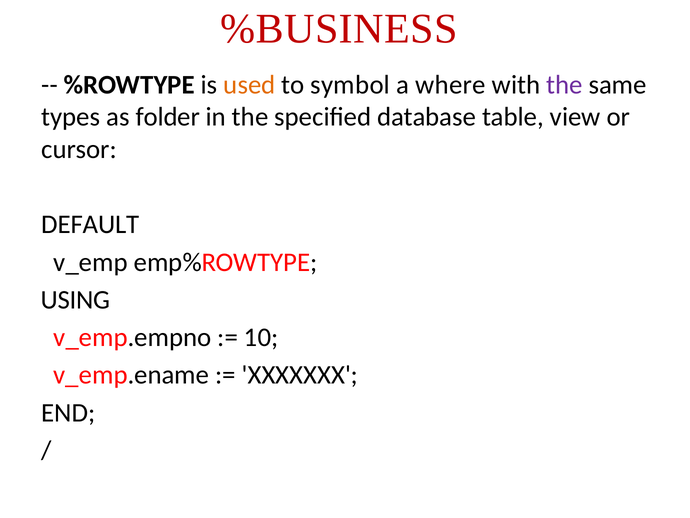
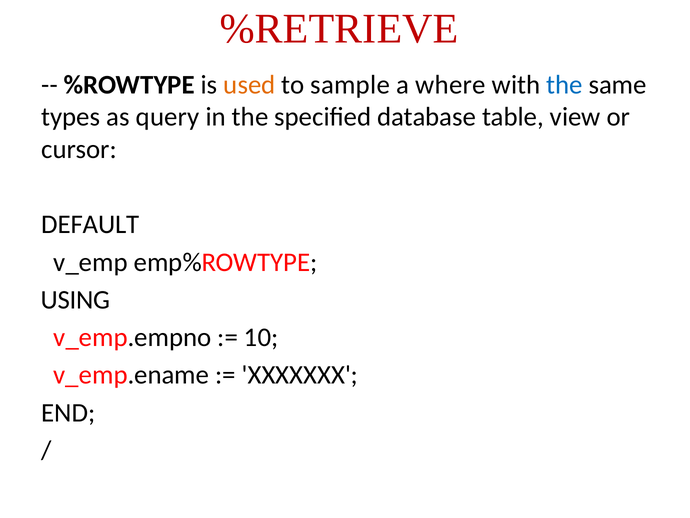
%BUSINESS: %BUSINESS -> %RETRIEVE
symbol: symbol -> sample
the at (564, 85) colour: purple -> blue
folder: folder -> query
